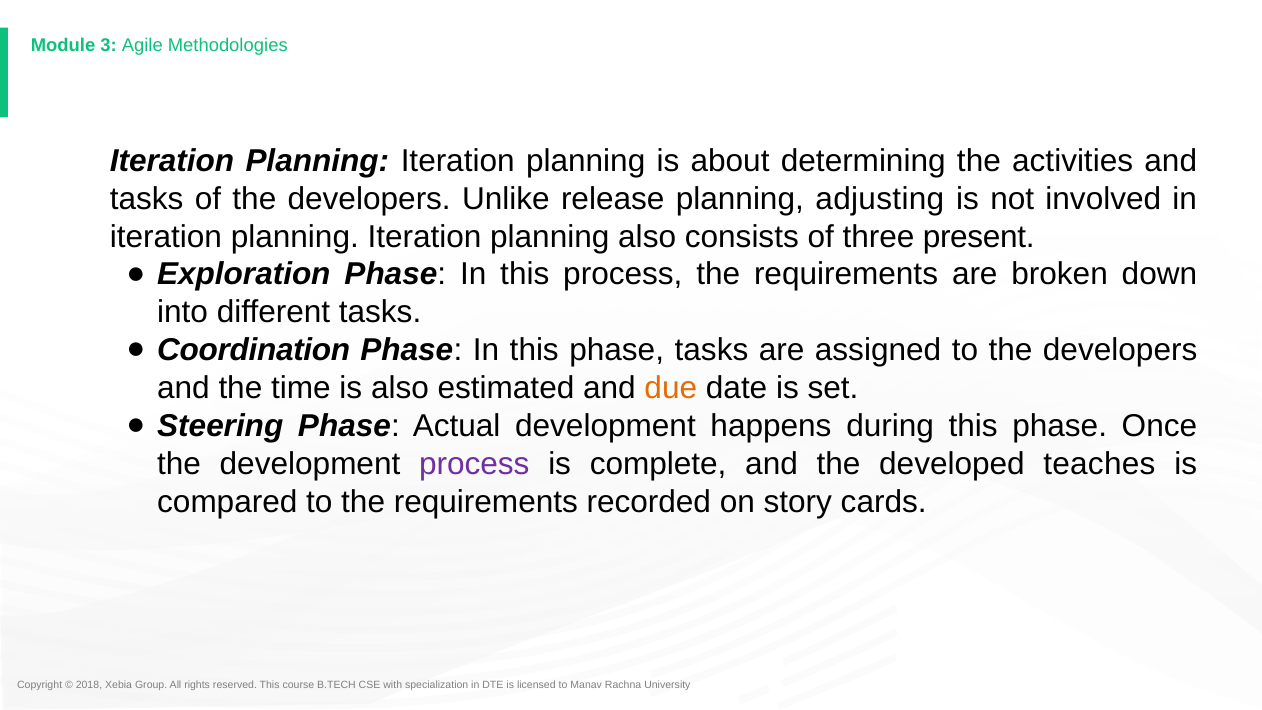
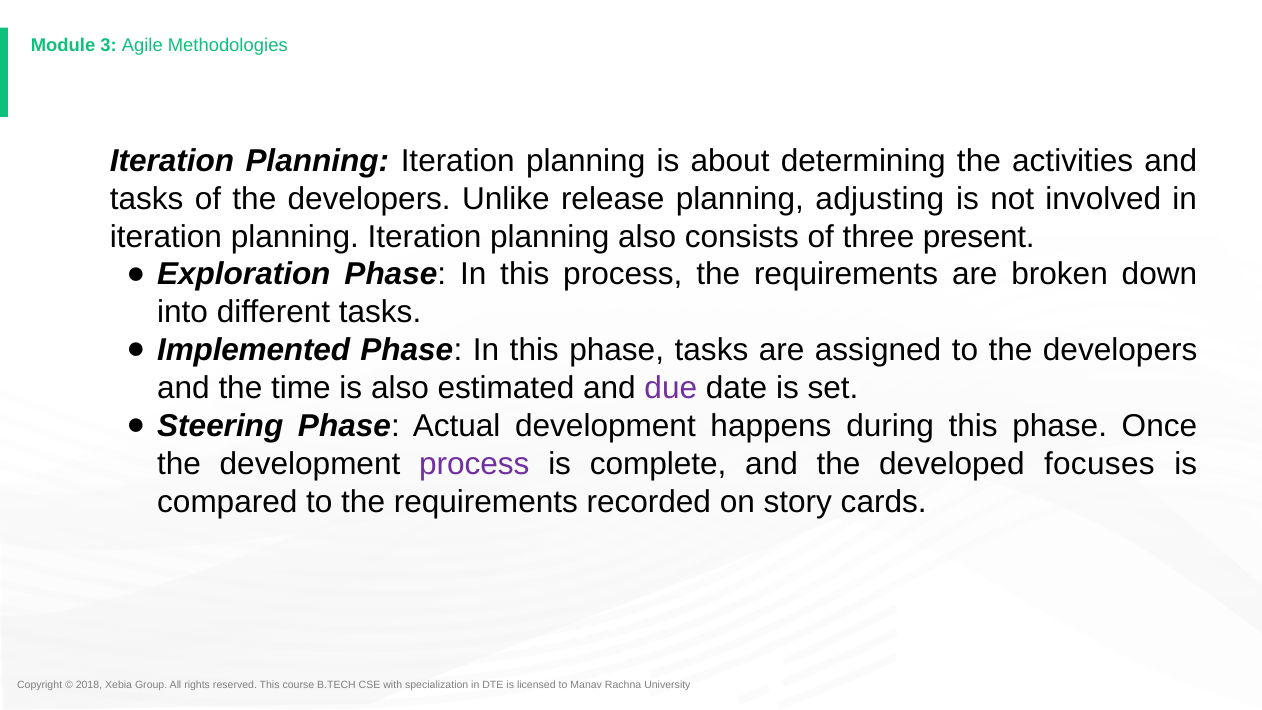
Coordination: Coordination -> Implemented
due colour: orange -> purple
teaches: teaches -> focuses
